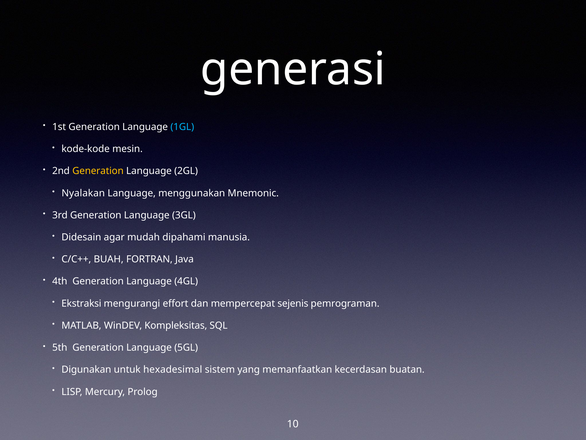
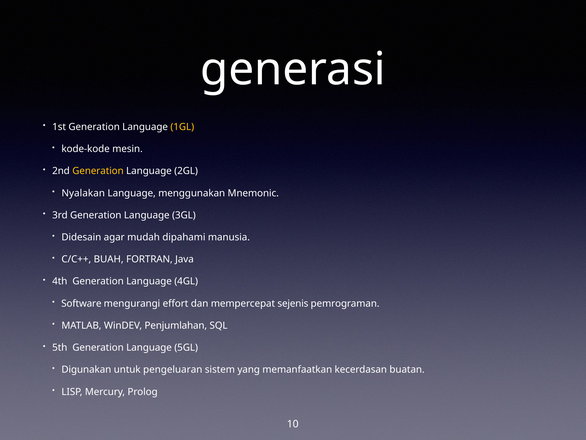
1GL colour: light blue -> yellow
Ekstraksi: Ekstraksi -> Software
Kompleksitas: Kompleksitas -> Penjumlahan
hexadesimal: hexadesimal -> pengeluaran
